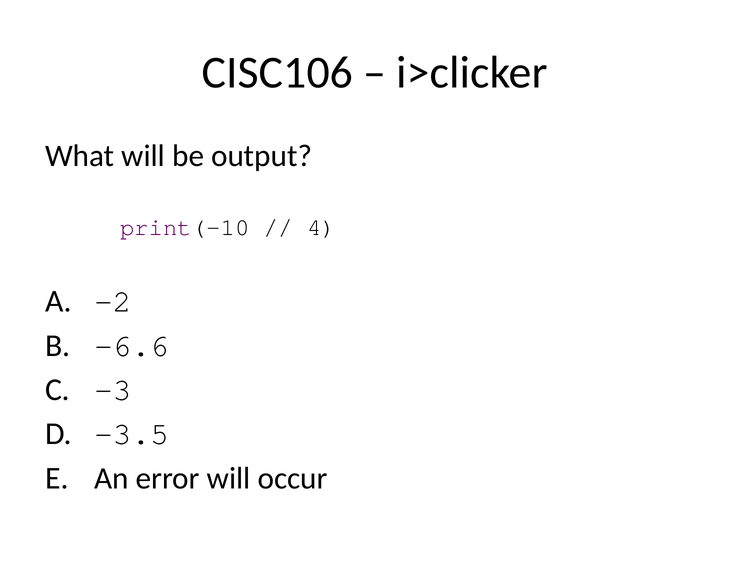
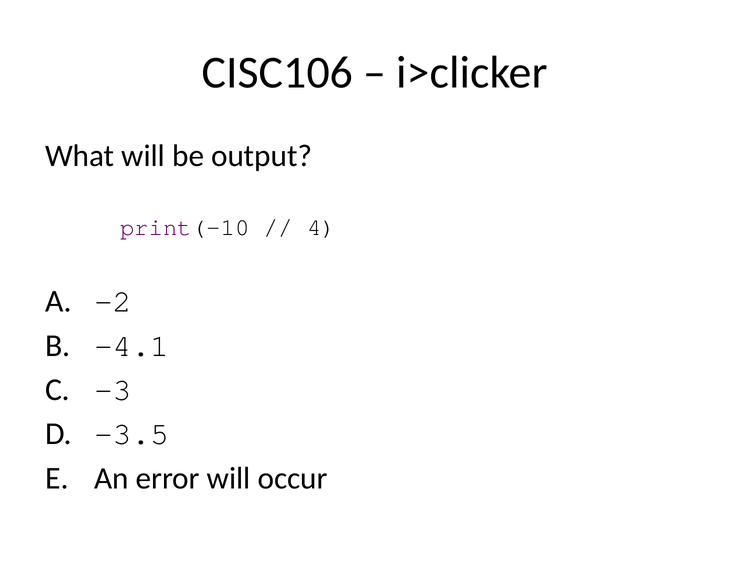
-6.6: -6.6 -> -4.1
